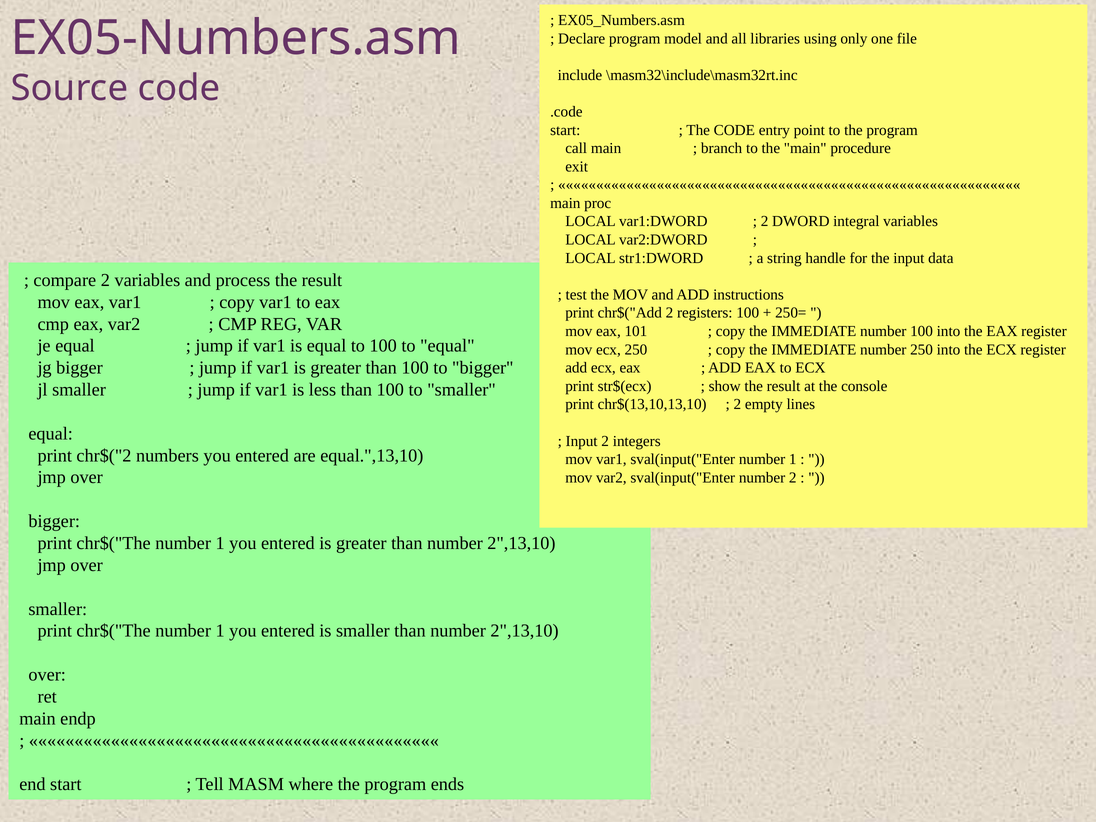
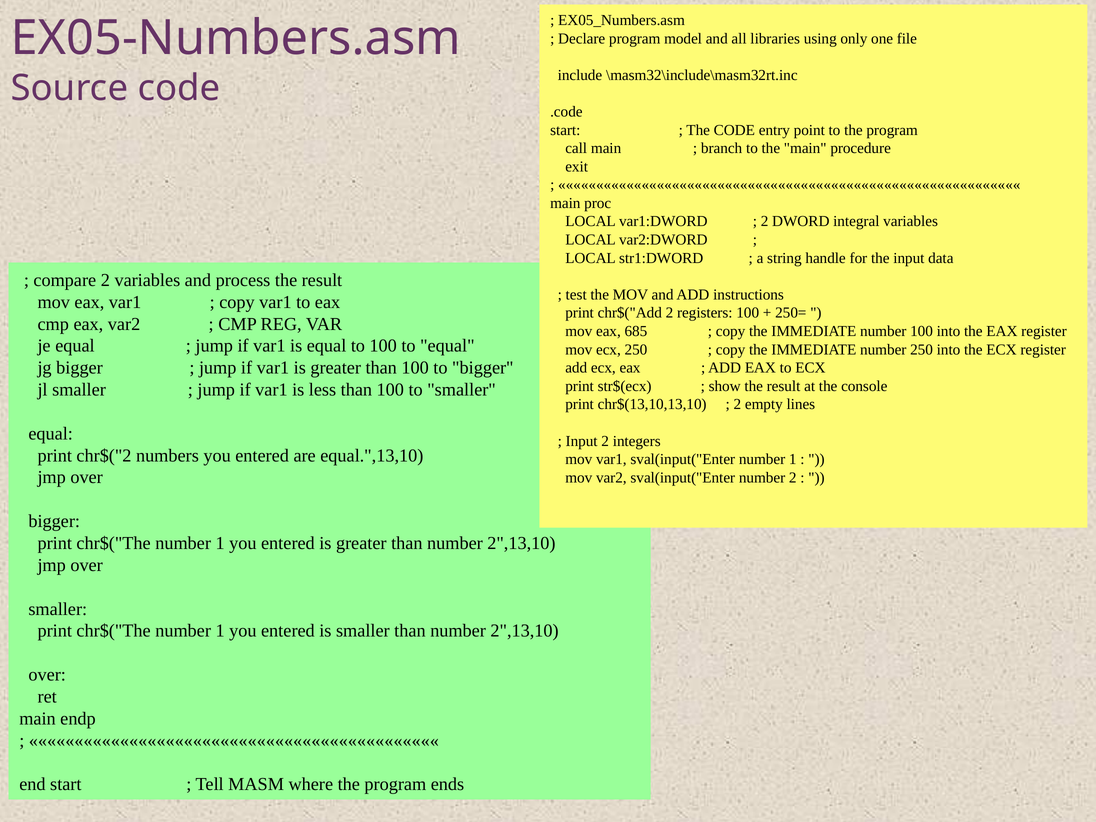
101: 101 -> 685
